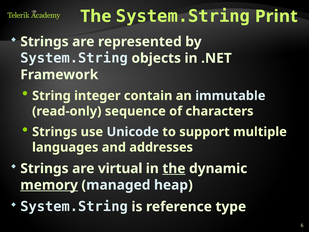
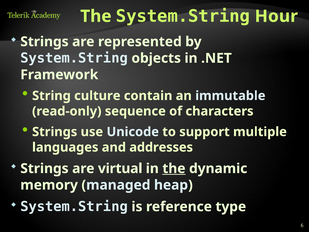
Print: Print -> Hour
integer: integer -> culture
memory underline: present -> none
